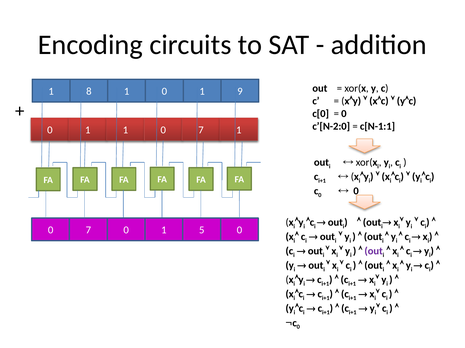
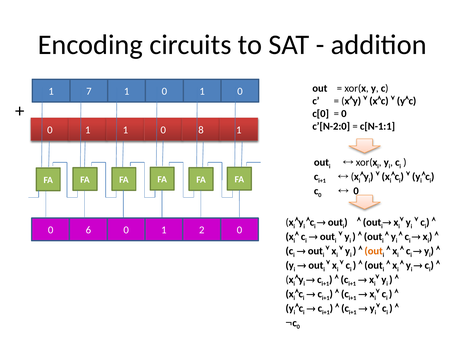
8: 8 -> 7
0 1 9: 9 -> 0
1 1 0 7: 7 -> 8
7 at (88, 231): 7 -> 6
5: 5 -> 2
out at (374, 252) colour: purple -> orange
